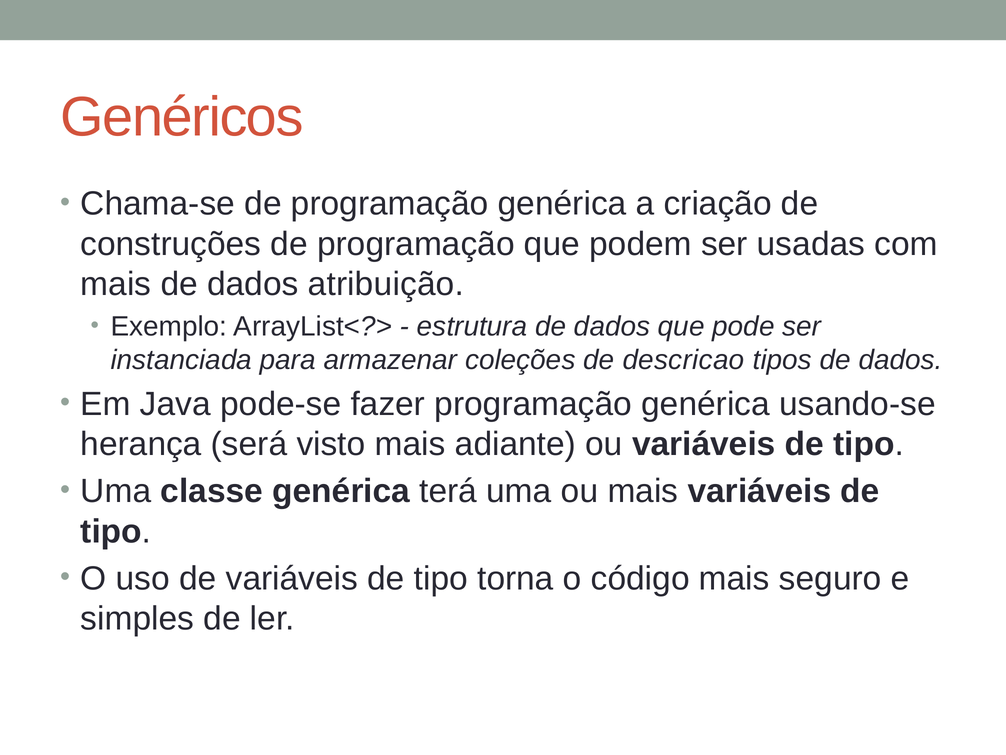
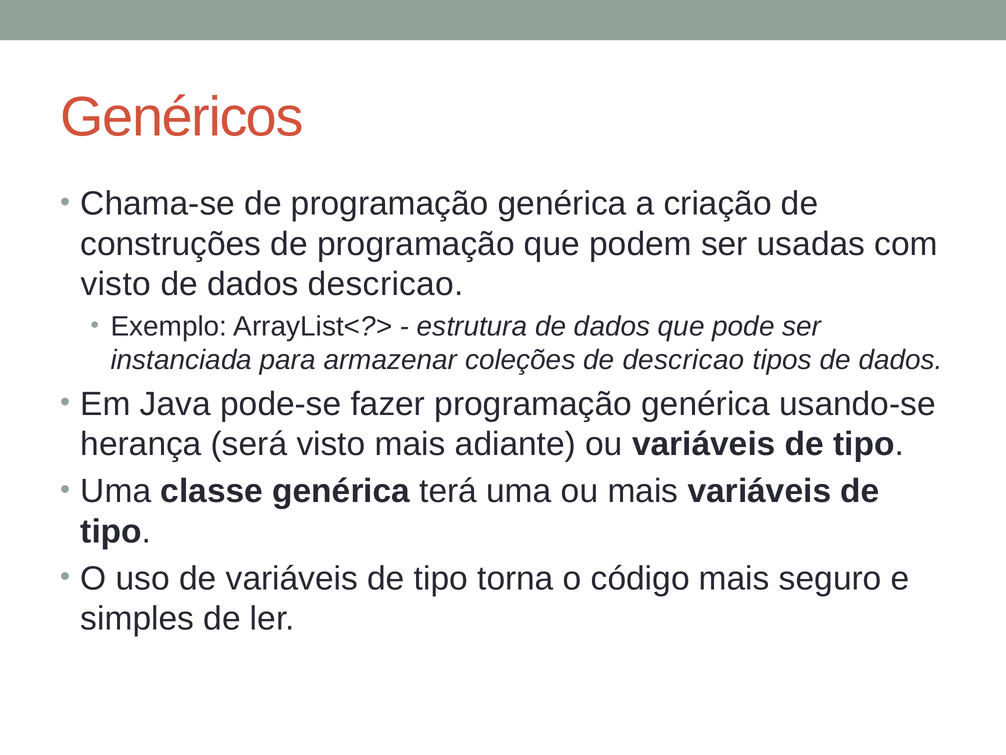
mais at (116, 284): mais -> visto
dados atribuição: atribuição -> descricao
